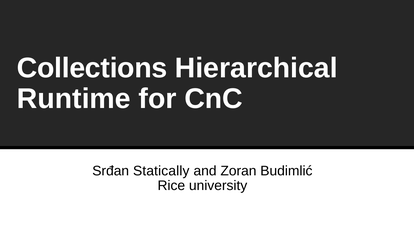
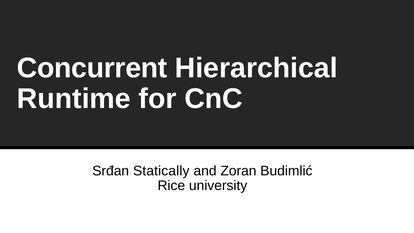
Collections: Collections -> Concurrent
